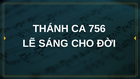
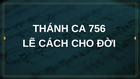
SÁNG: SÁNG -> CÁCH
